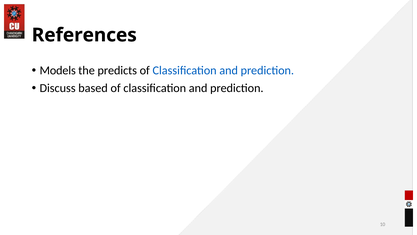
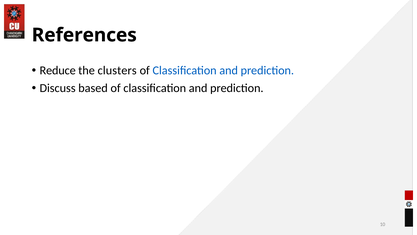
Models: Models -> Reduce
predicts: predicts -> clusters
